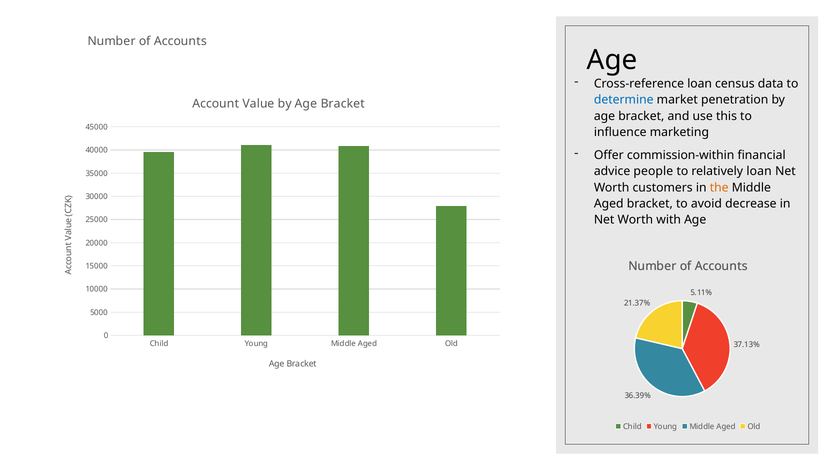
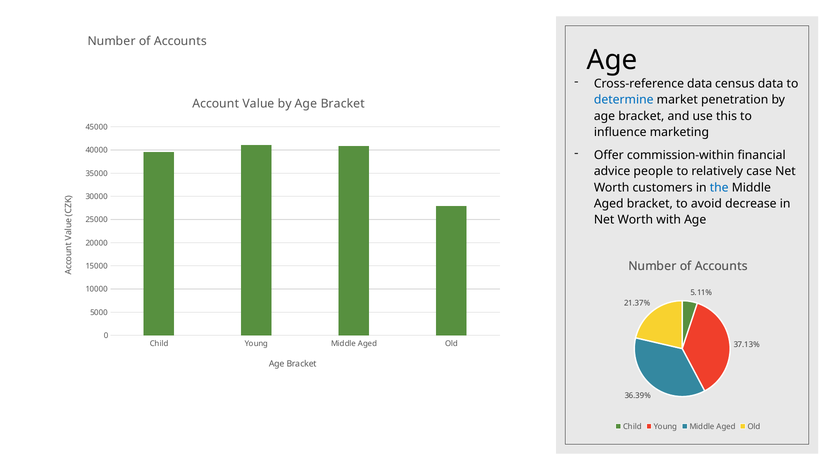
Cross-reference loan: loan -> data
relatively loan: loan -> case
the colour: orange -> blue
